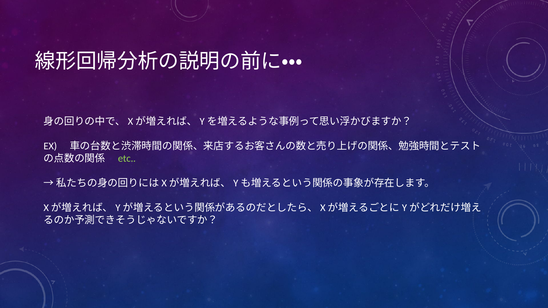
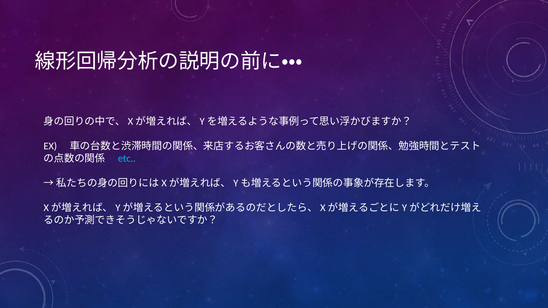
etc colour: light green -> light blue
